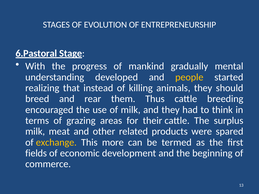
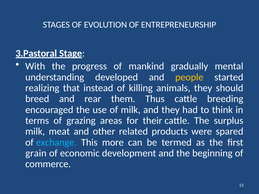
6.Pastoral: 6.Pastoral -> 3.Pastoral
exchange colour: yellow -> light blue
fields: fields -> grain
